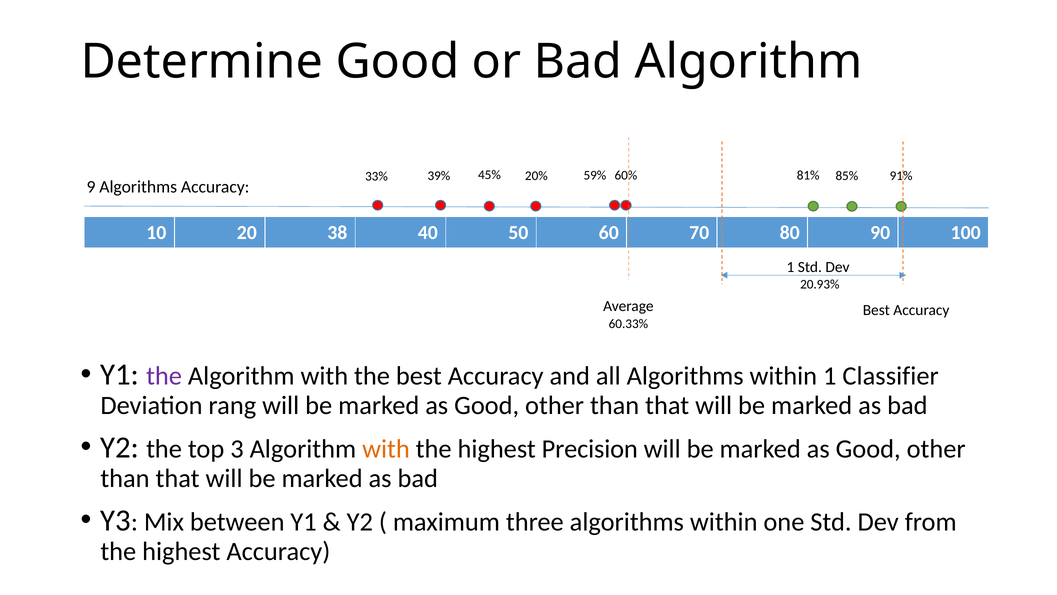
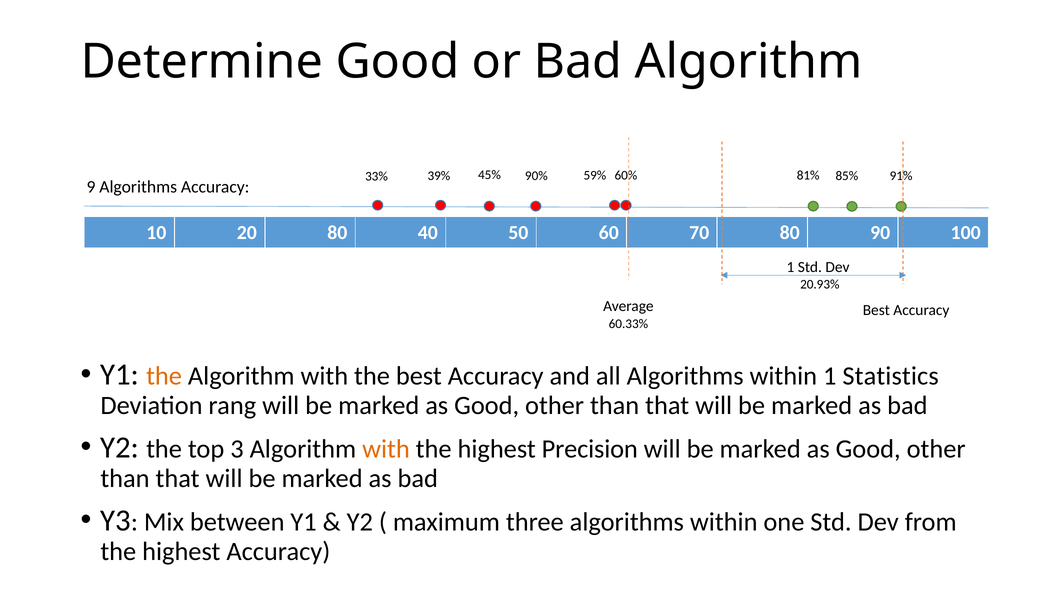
20%: 20% -> 90%
20 38: 38 -> 80
the at (164, 376) colour: purple -> orange
Classifier: Classifier -> Statistics
